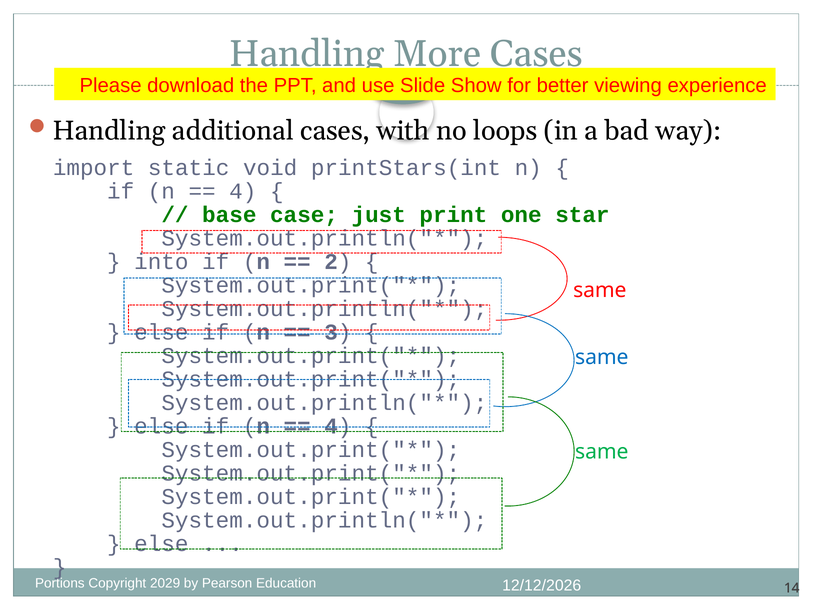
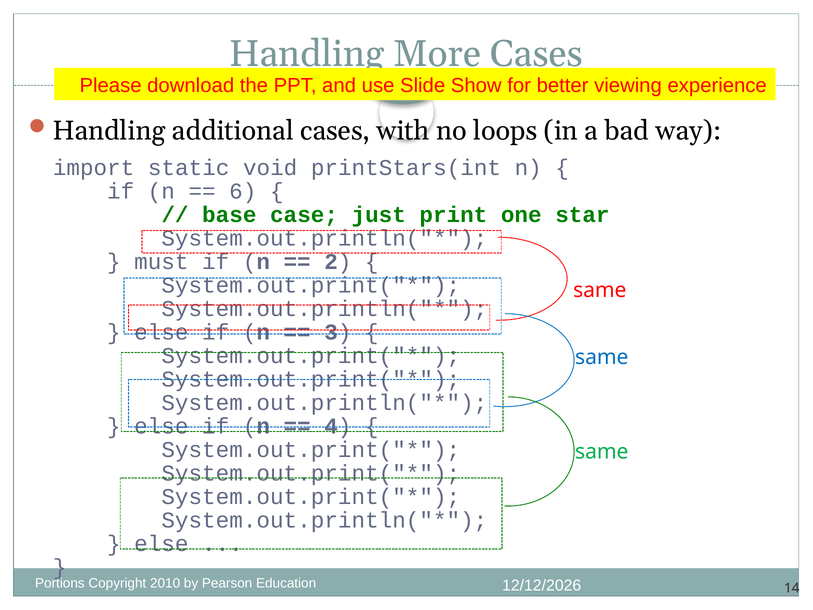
4 at (243, 191): 4 -> 6
into: into -> must
2029: 2029 -> 2010
